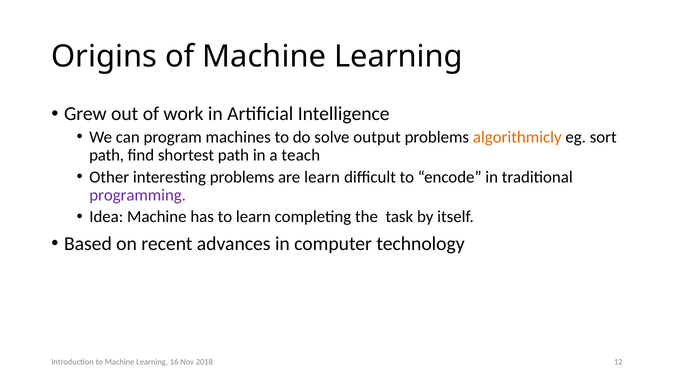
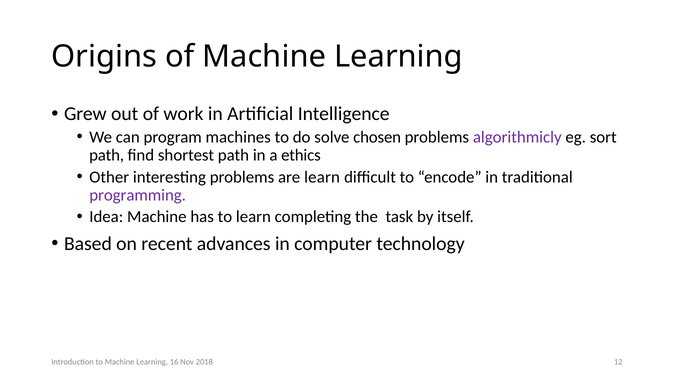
output: output -> chosen
algorithmicly colour: orange -> purple
teach: teach -> ethics
